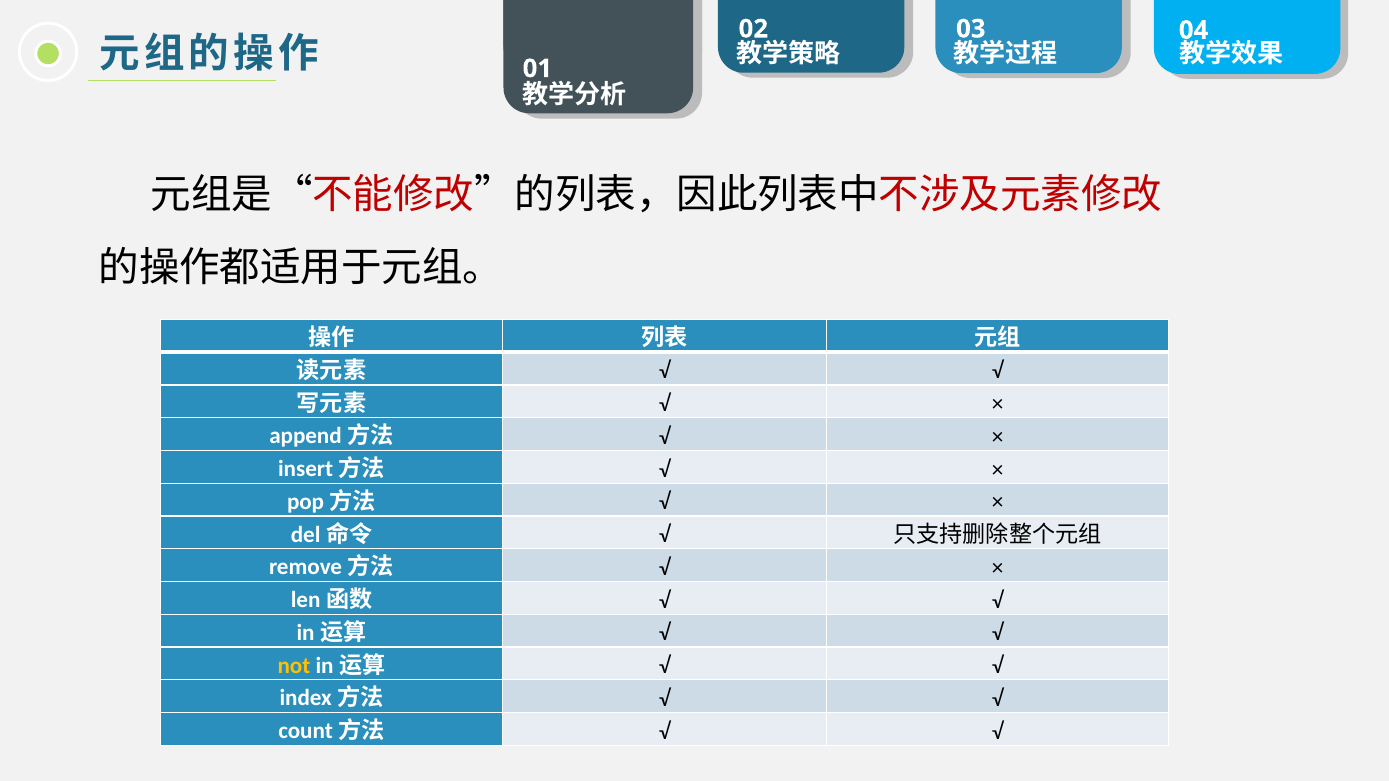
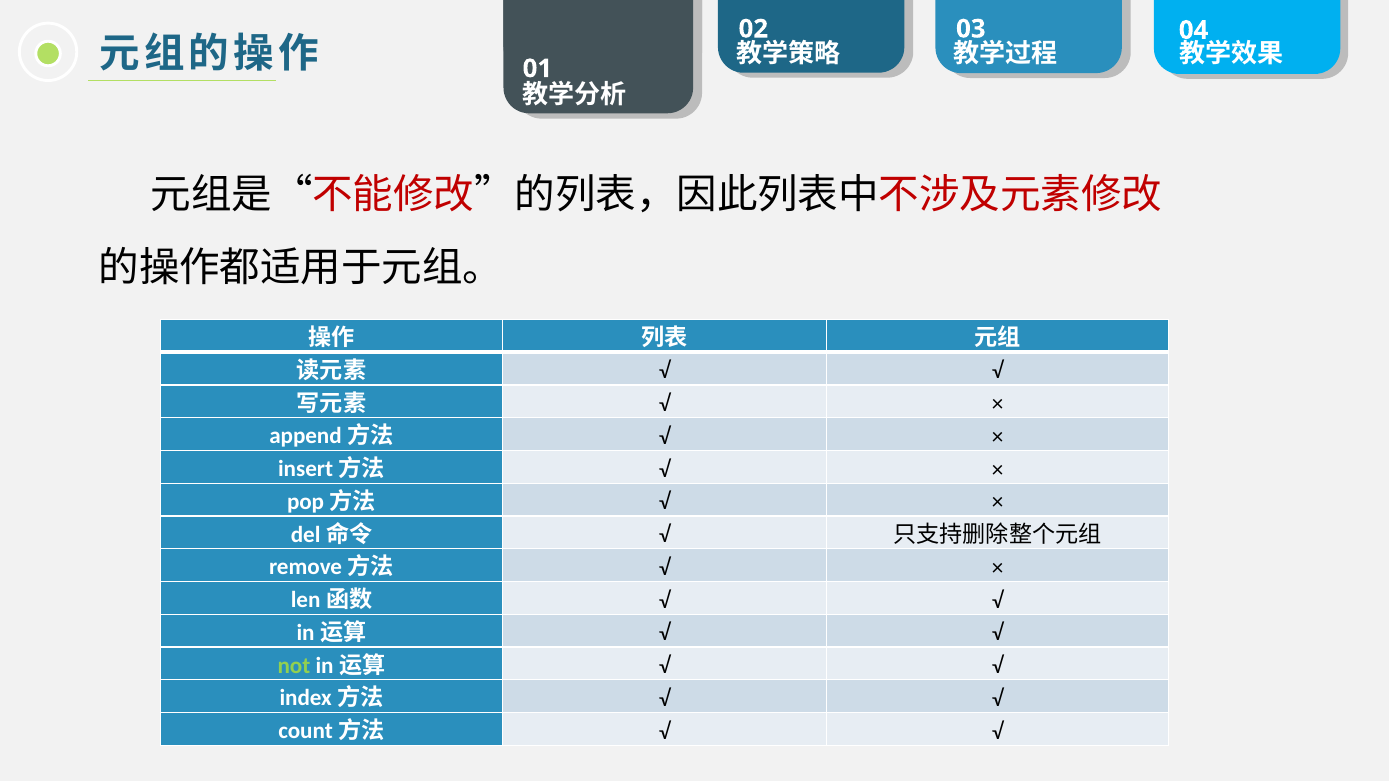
not colour: yellow -> light green
